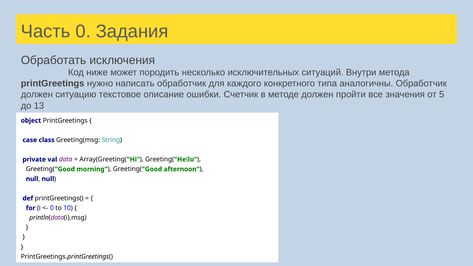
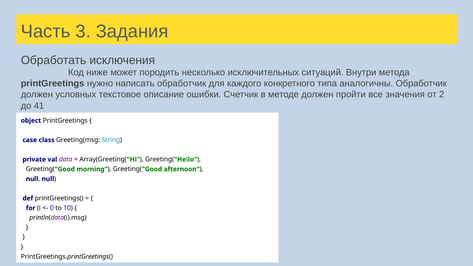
Часть 0: 0 -> 3
ситуацию: ситуацию -> условных
5: 5 -> 2
13: 13 -> 41
